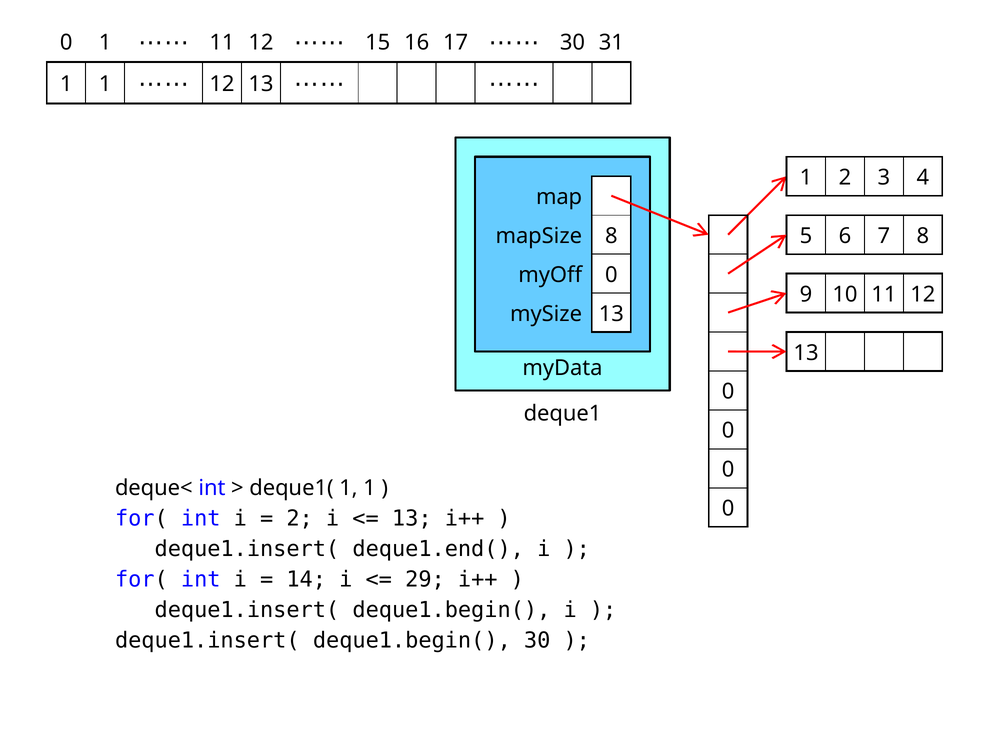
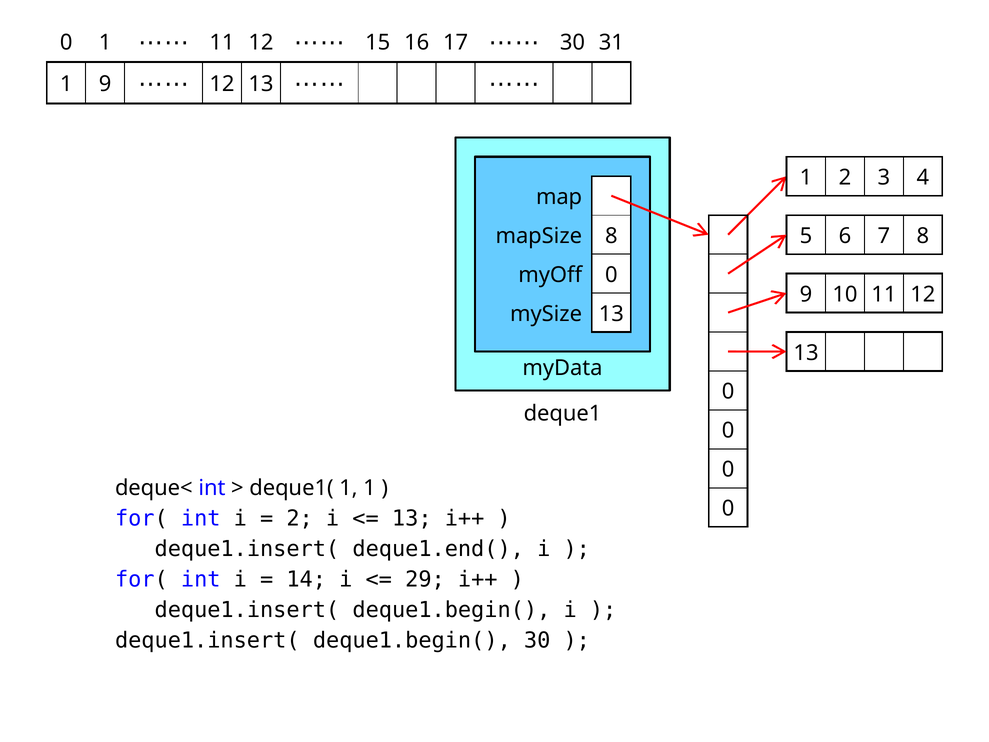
1 at (105, 84): 1 -> 9
